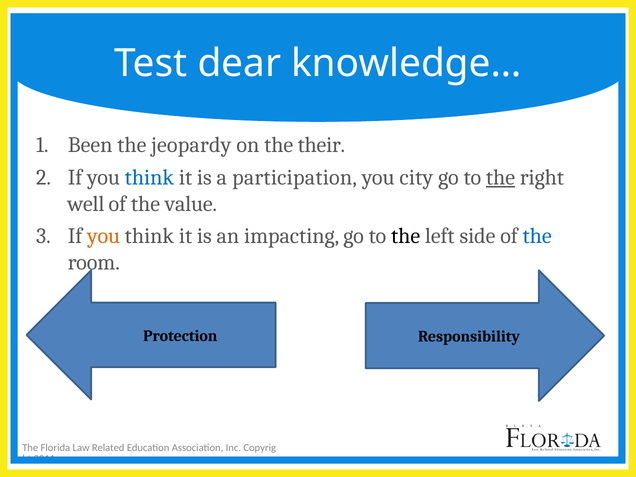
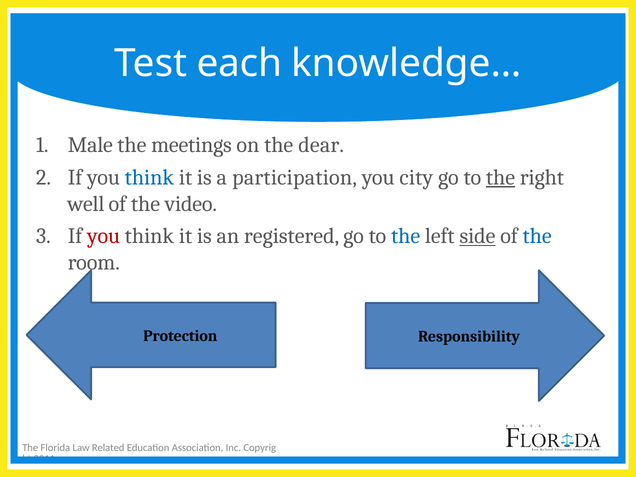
dear: dear -> each
Been: Been -> Male
jeopardy: jeopardy -> meetings
their: their -> dear
value: value -> video
you at (104, 236) colour: orange -> red
impacting: impacting -> registered
the at (406, 236) colour: black -> blue
side underline: none -> present
